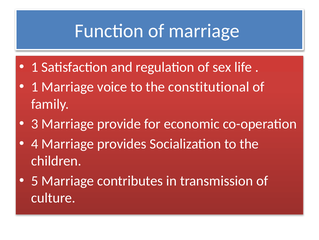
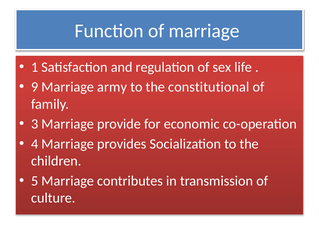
1 at (35, 87): 1 -> 9
voice: voice -> army
